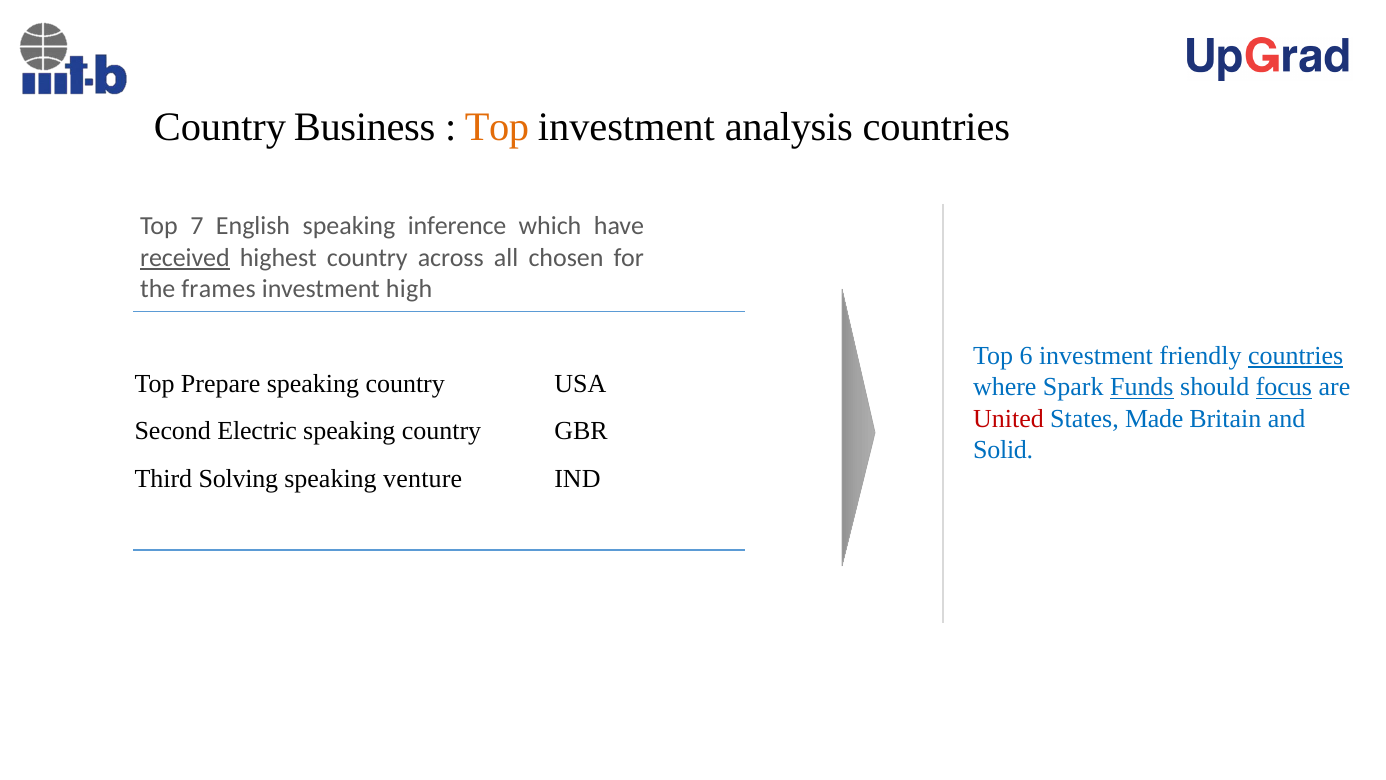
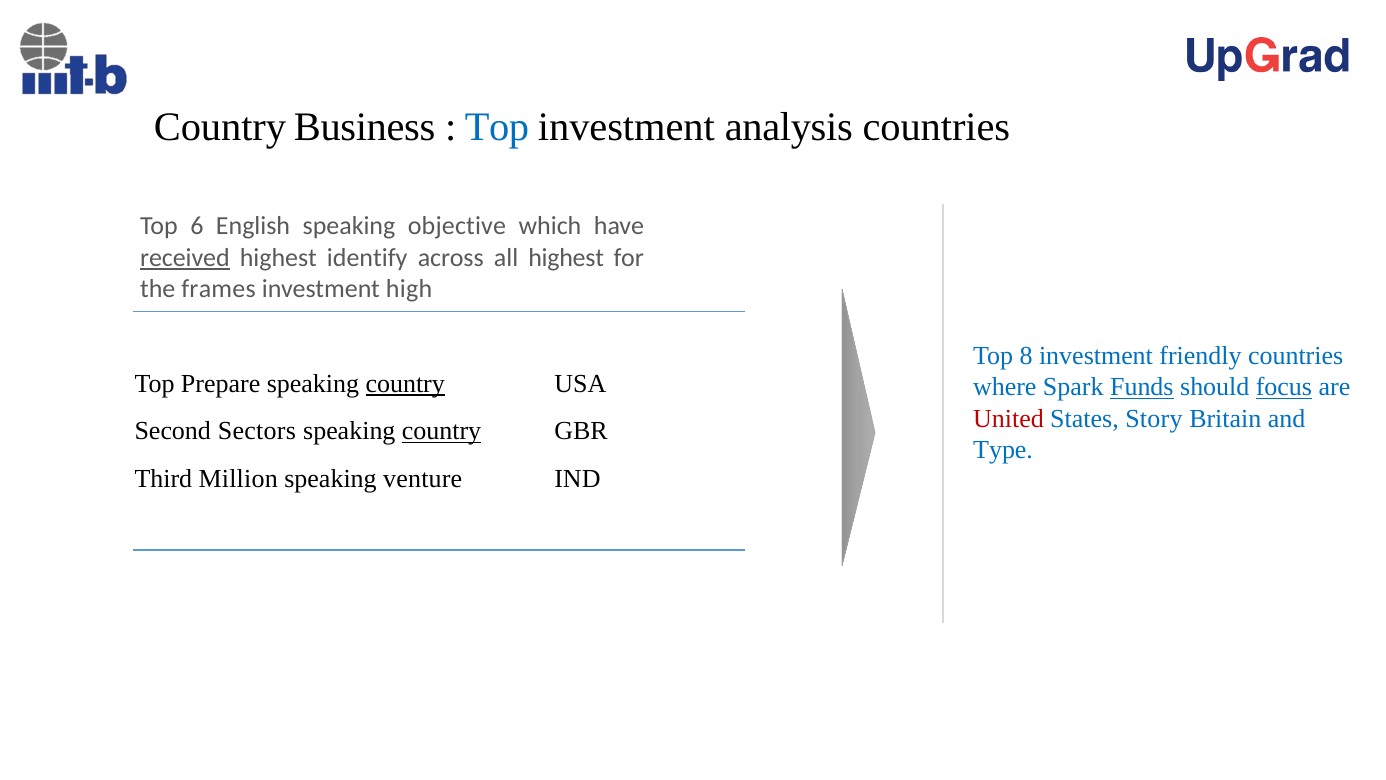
Top at (497, 127) colour: orange -> blue
7: 7 -> 6
inference: inference -> objective
highest country: country -> identify
all chosen: chosen -> highest
6: 6 -> 8
countries at (1296, 356) underline: present -> none
country at (405, 383) underline: none -> present
Made: Made -> Story
Electric: Electric -> Sectors
country at (442, 431) underline: none -> present
Solid: Solid -> Type
Solving: Solving -> Million
